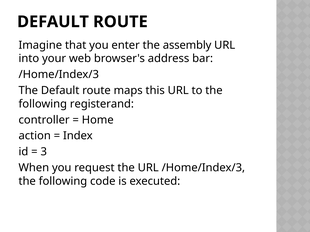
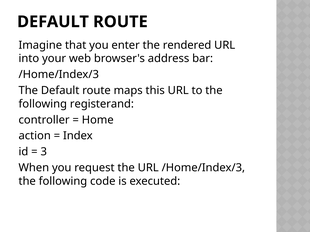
assembly: assembly -> rendered
